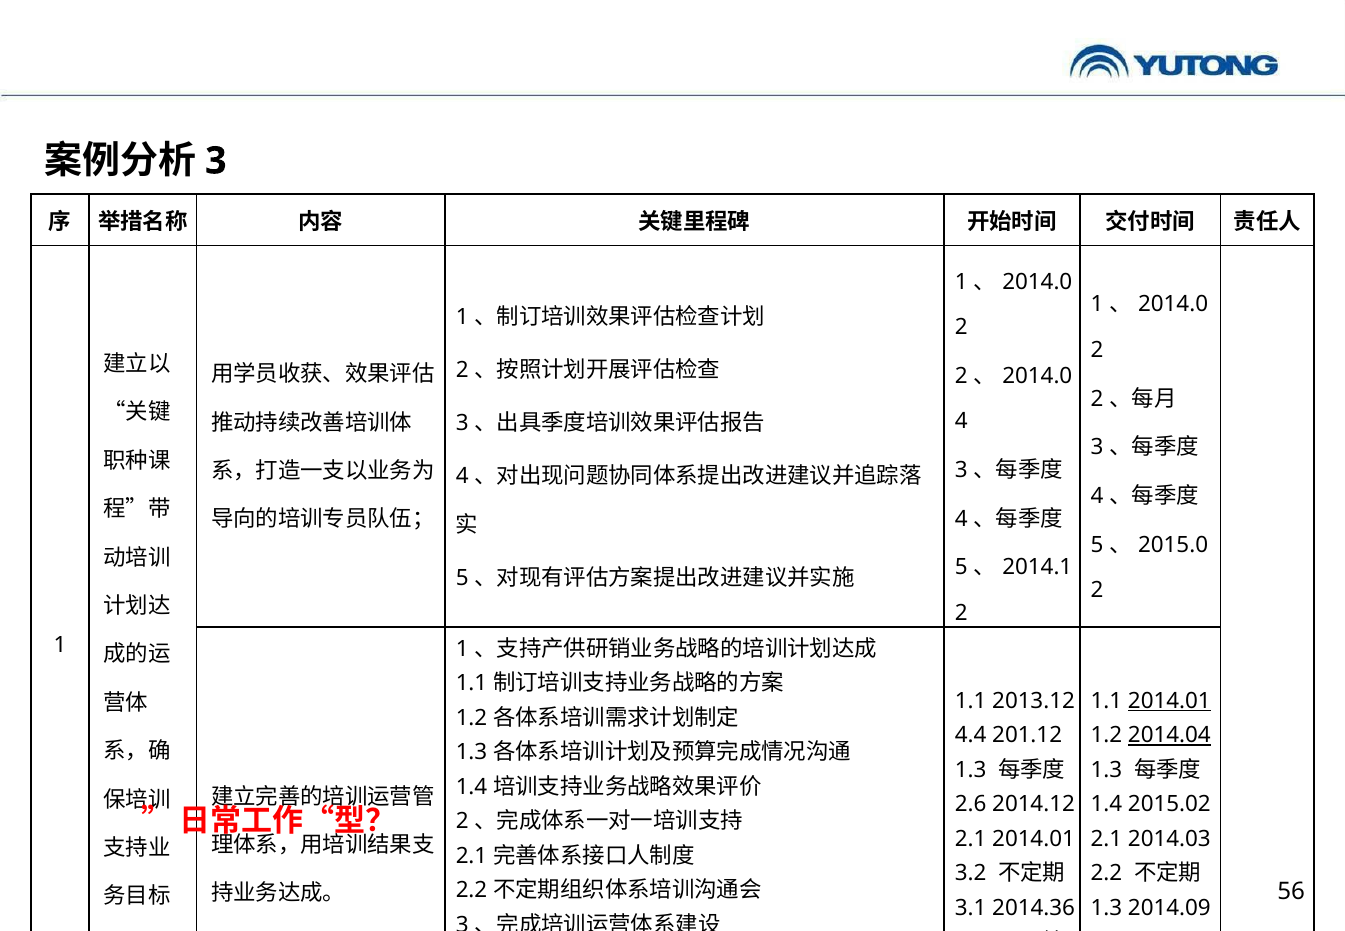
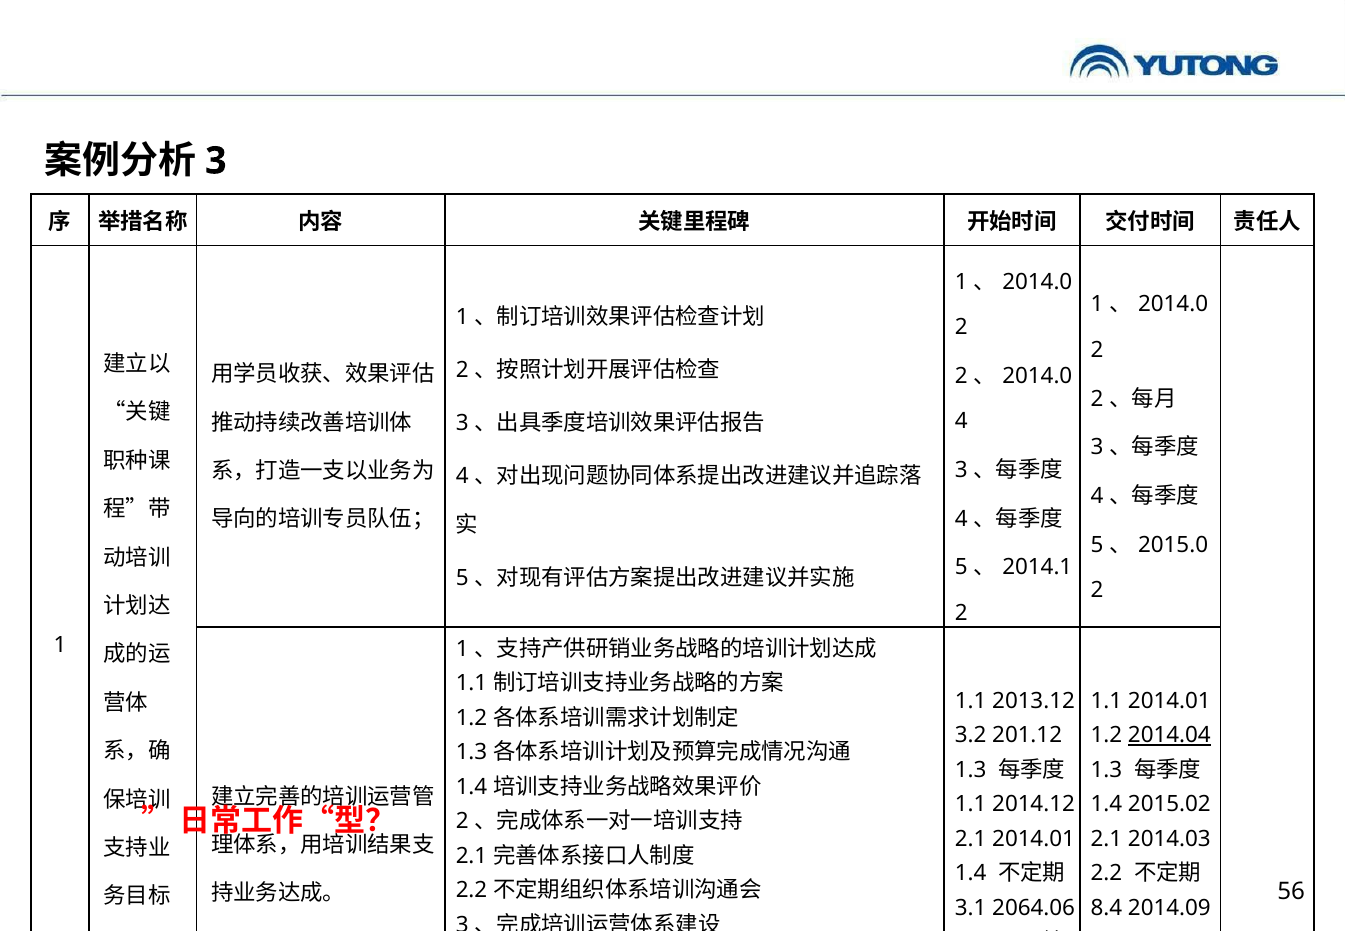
2014.01 at (1169, 701) underline: present -> none
4.4 at (971, 735): 4.4 -> 3.2
2.6 at (971, 804): 2.6 -> 1.1
3.2 at (971, 873): 3.2 -> 1.4
2014.36: 2014.36 -> 2064.06
1.3 at (1107, 908): 1.3 -> 8.4
